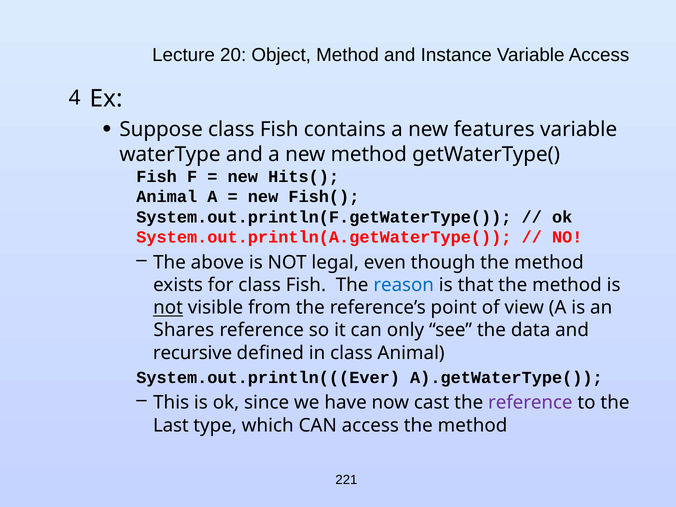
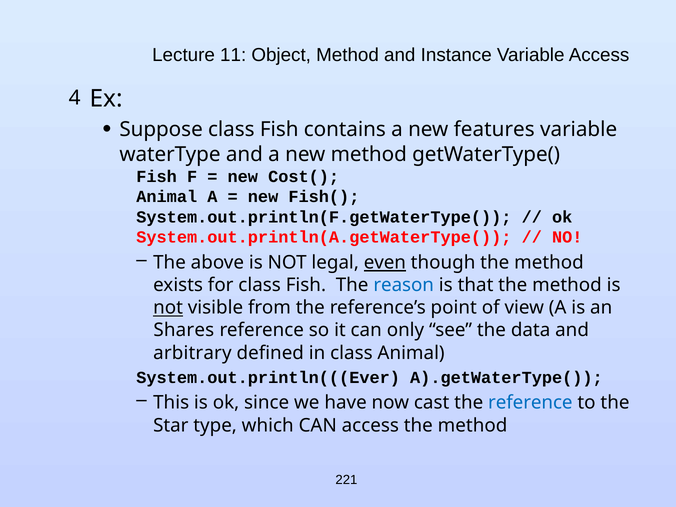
20: 20 -> 11
Hits(: Hits( -> Cost(
even underline: none -> present
recursive: recursive -> arbitrary
reference at (530, 403) colour: purple -> blue
Last: Last -> Star
